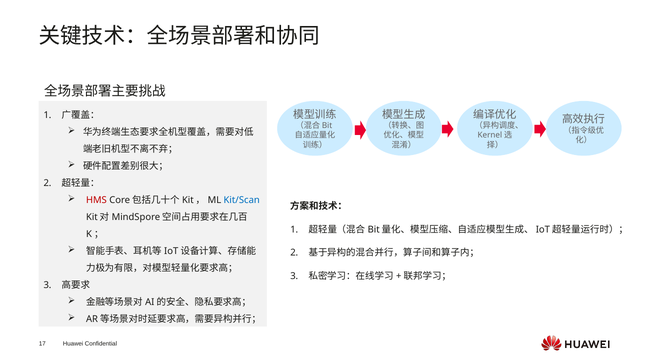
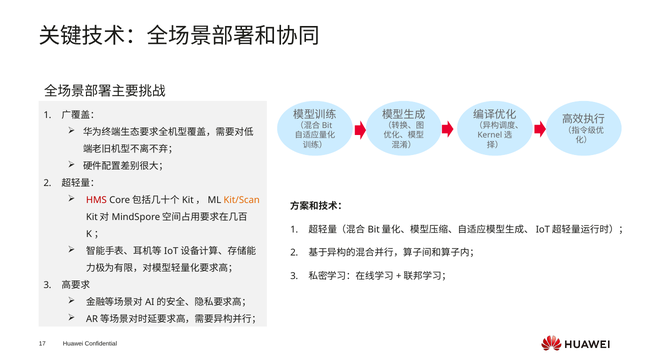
Kit/Scan colour: blue -> orange
